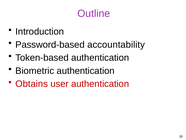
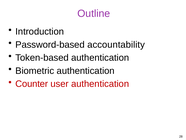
Obtains: Obtains -> Counter
